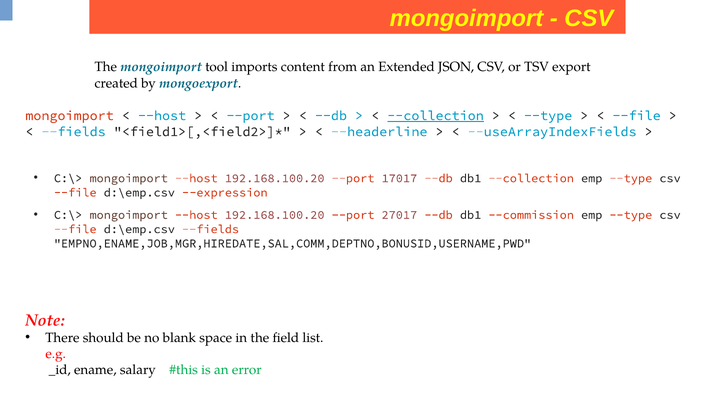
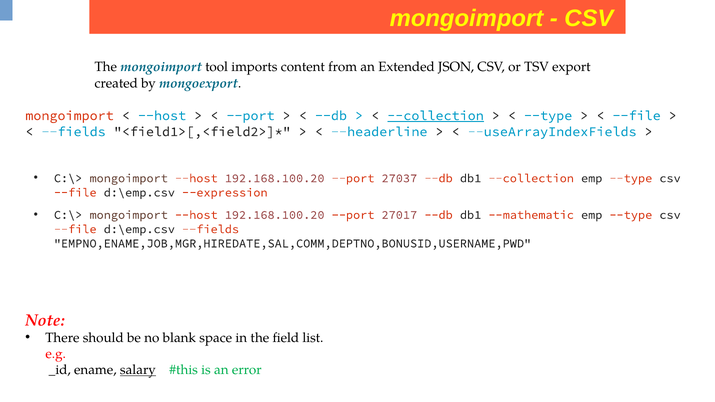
17017: 17017 -> 27037
--commission: --commission -> --mathematic
salary underline: none -> present
